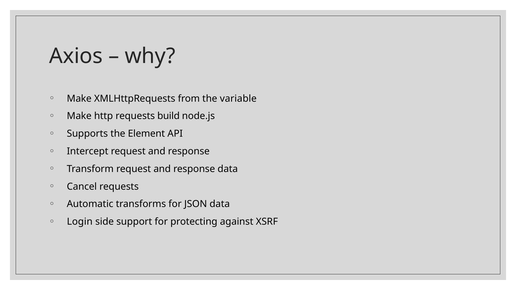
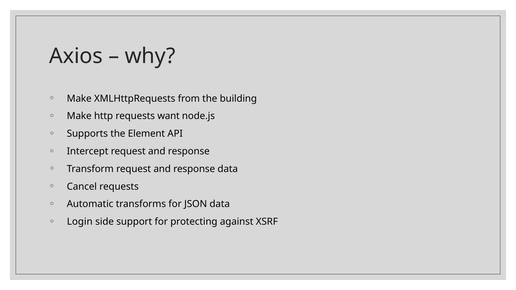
variable: variable -> building
build: build -> want
